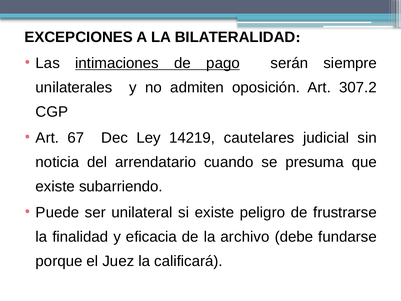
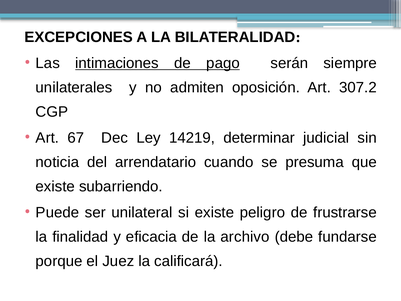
cautelares: cautelares -> determinar
